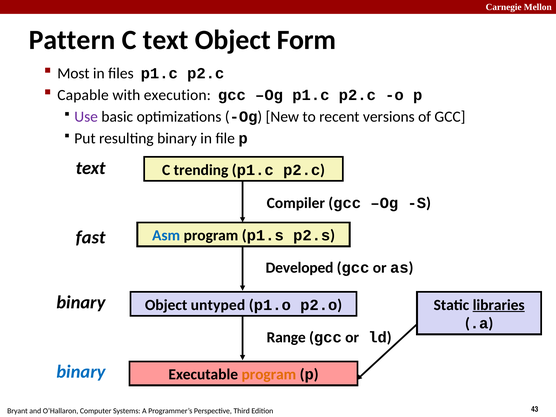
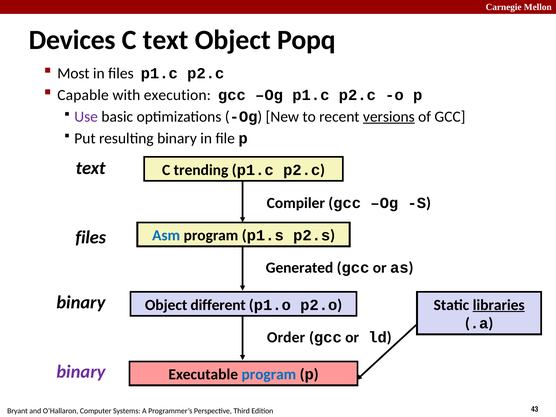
Pattern: Pattern -> Devices
Form: Form -> Popq
versions underline: none -> present
fast at (91, 237): fast -> files
Developed: Developed -> Generated
untyped: untyped -> different
Range: Range -> Order
binary at (81, 372) colour: blue -> purple
program at (269, 374) colour: orange -> blue
